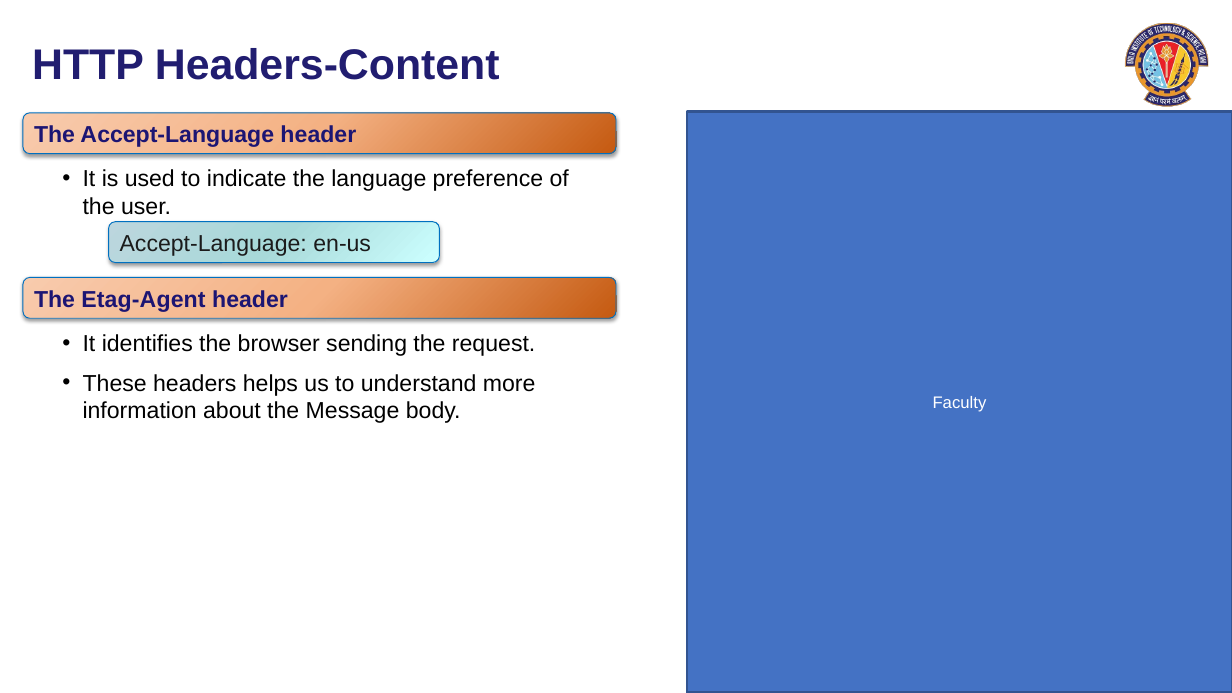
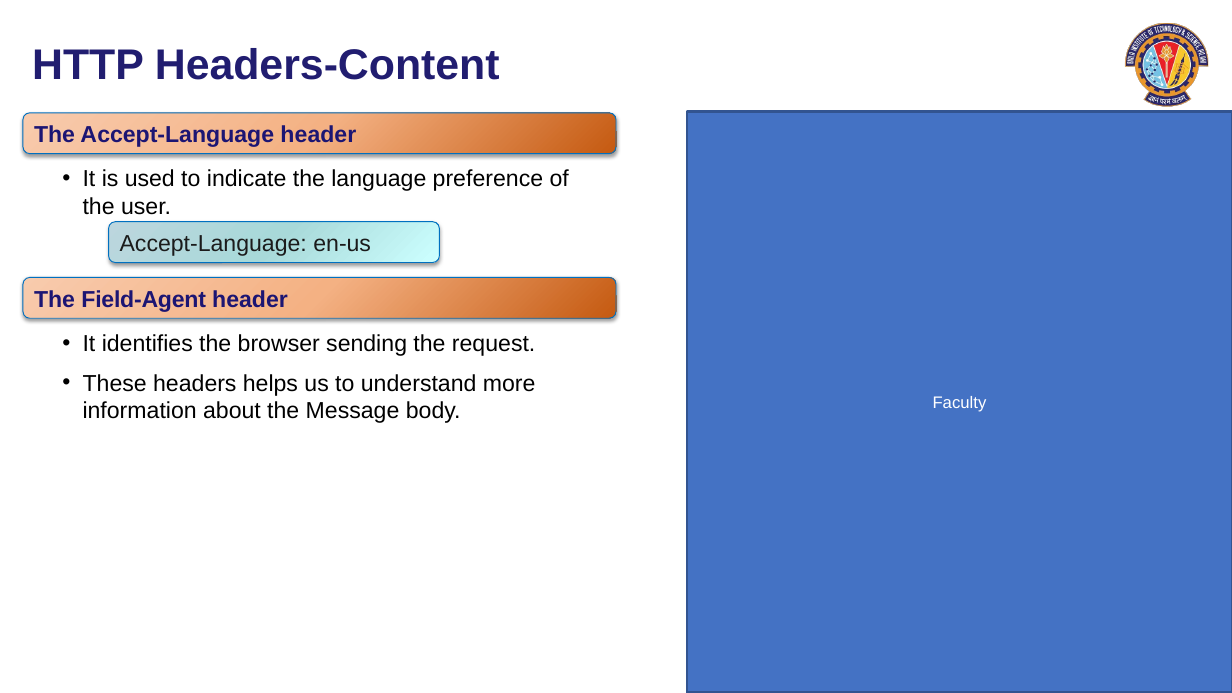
Etag-Agent: Etag-Agent -> Field-Agent
